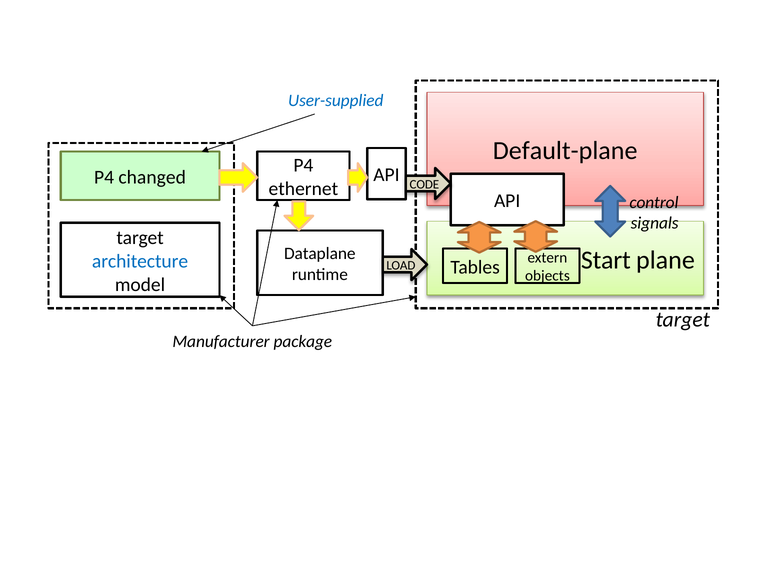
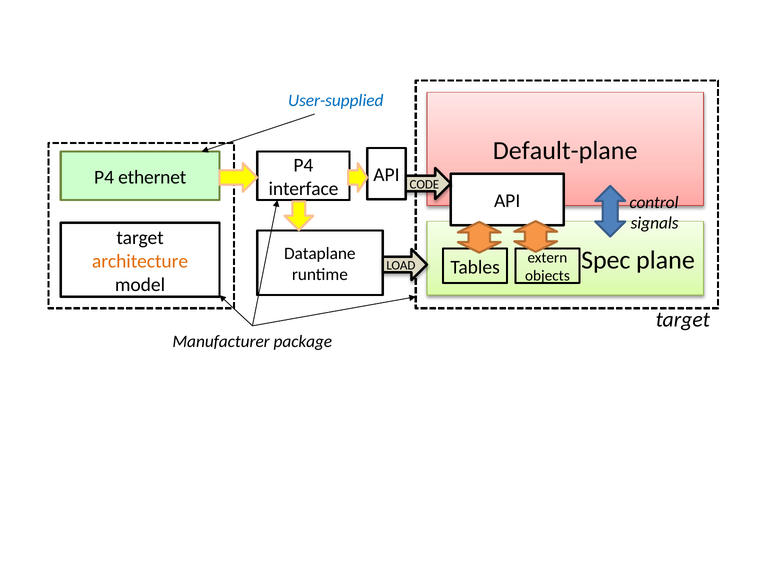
changed: changed -> ethernet
ethernet: ethernet -> interface
Start: Start -> Spec
architecture colour: blue -> orange
